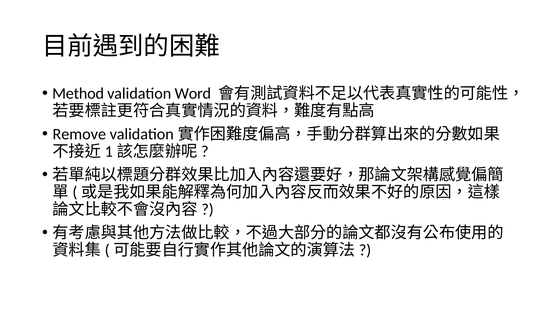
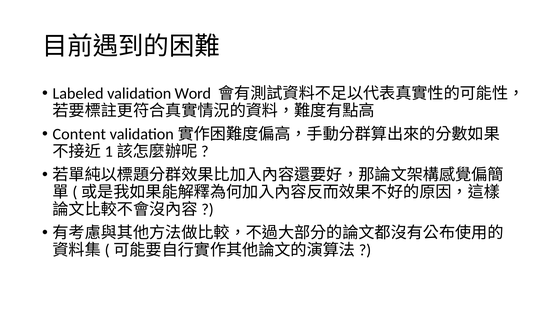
Method: Method -> Labeled
Remove: Remove -> Content
